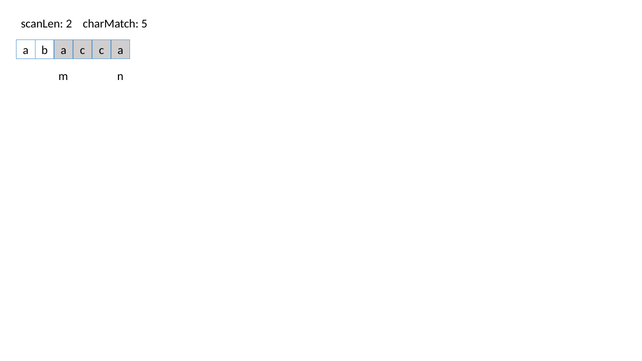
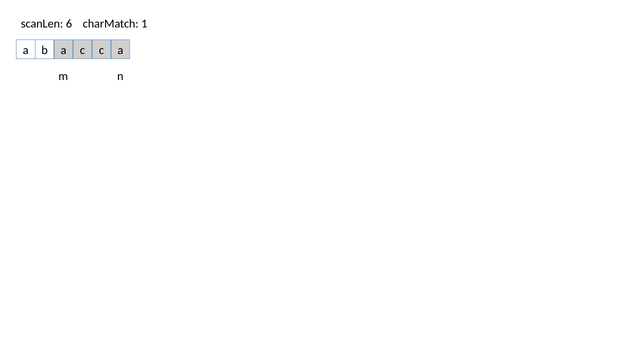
2: 2 -> 6
5: 5 -> 1
